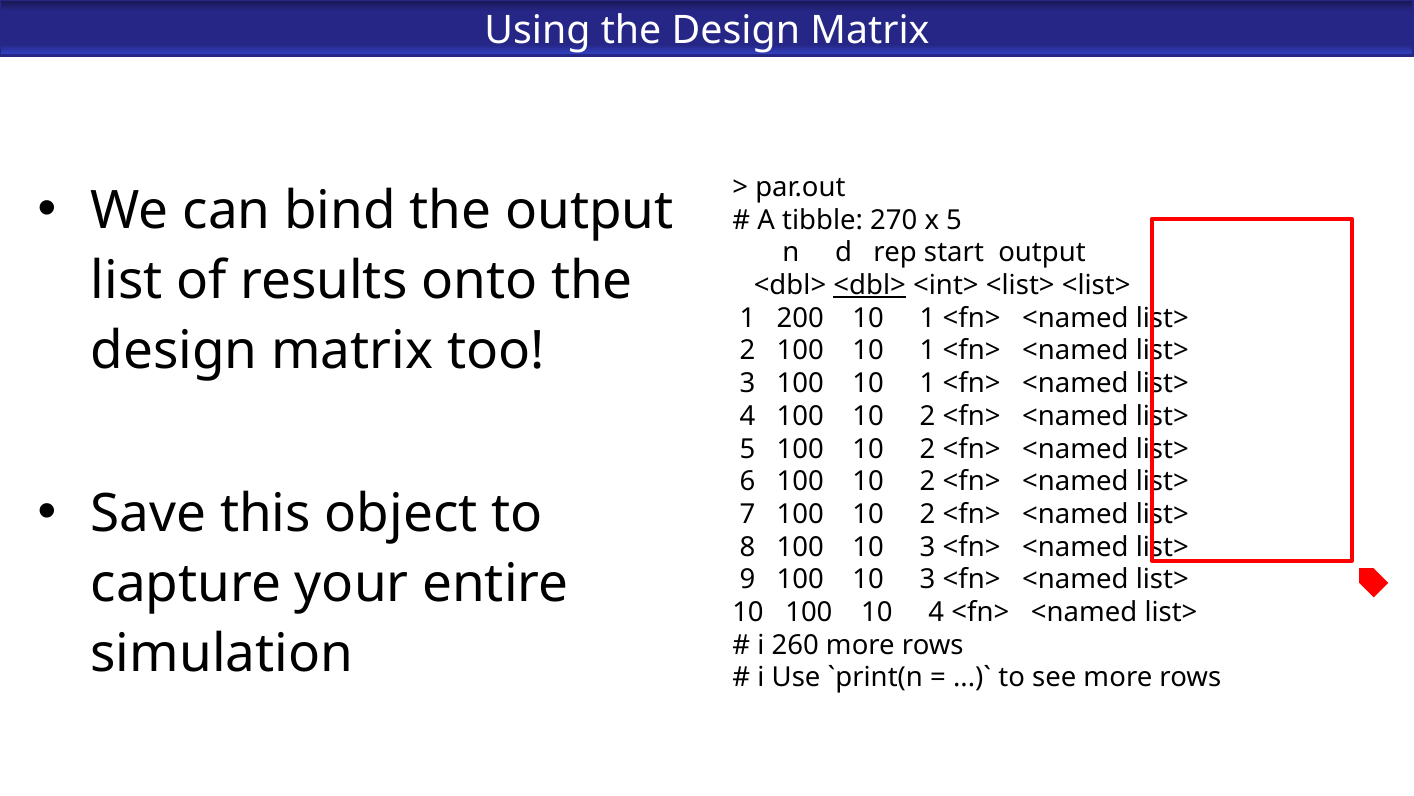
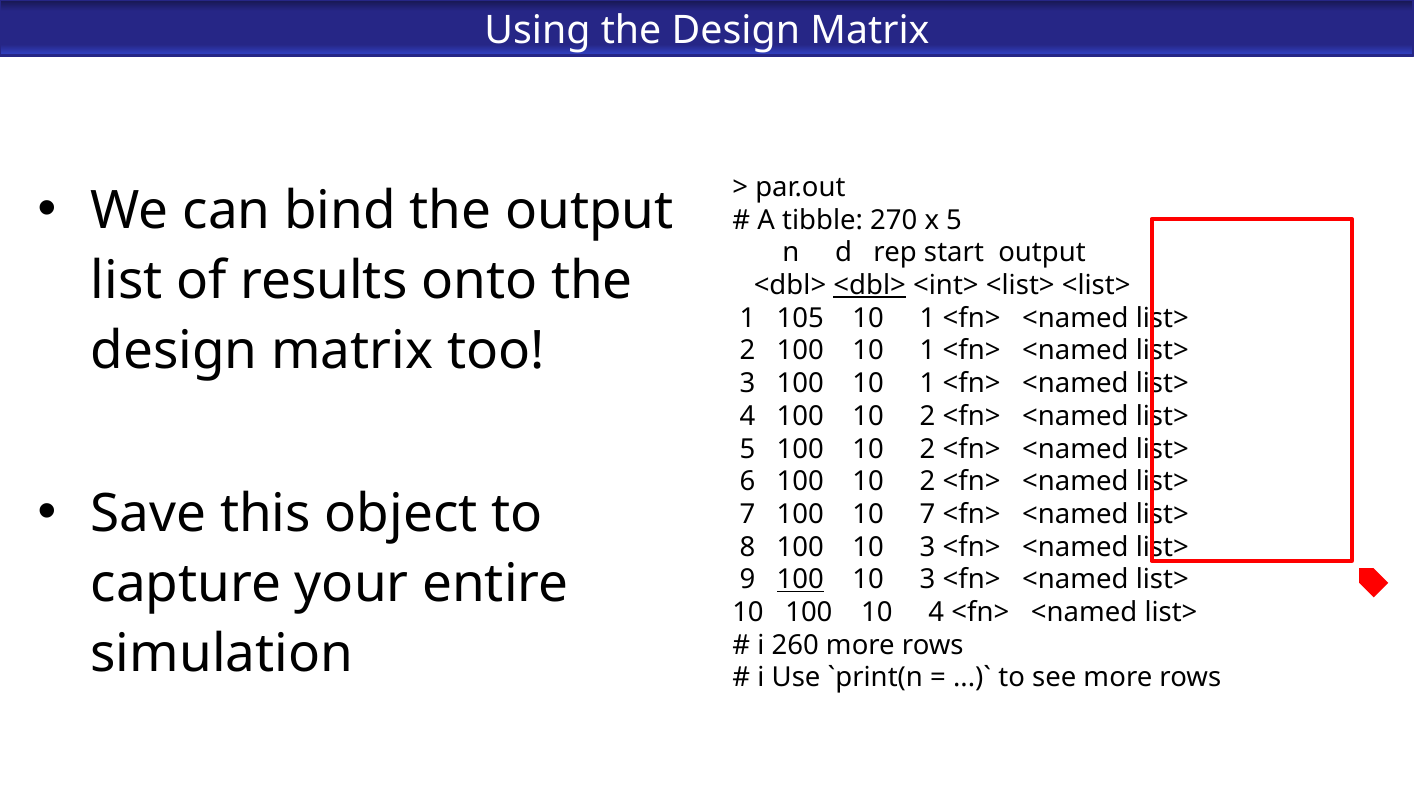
200: 200 -> 105
7 100 10 2: 2 -> 7
100 at (800, 579) underline: none -> present
